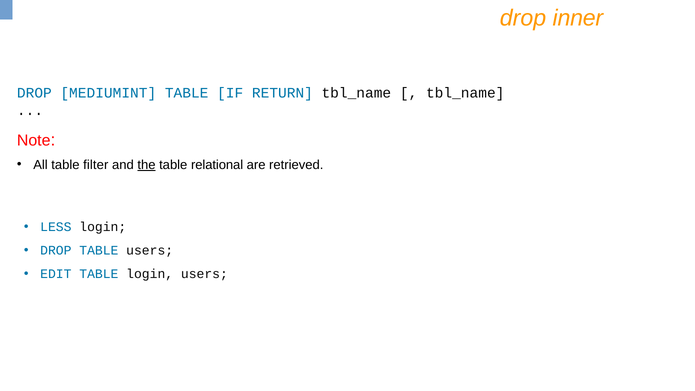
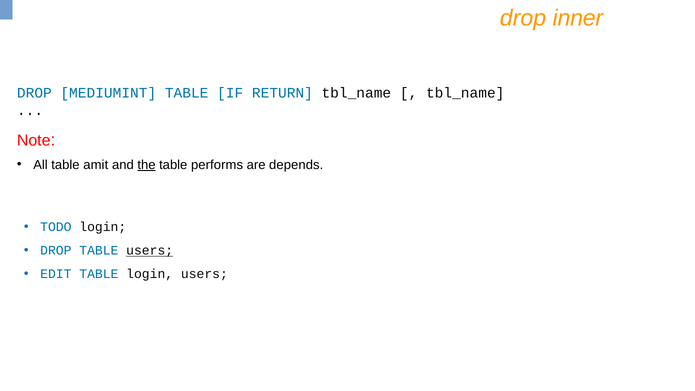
filter: filter -> amit
relational: relational -> performs
retrieved: retrieved -> depends
LESS: LESS -> TODO
users at (150, 251) underline: none -> present
